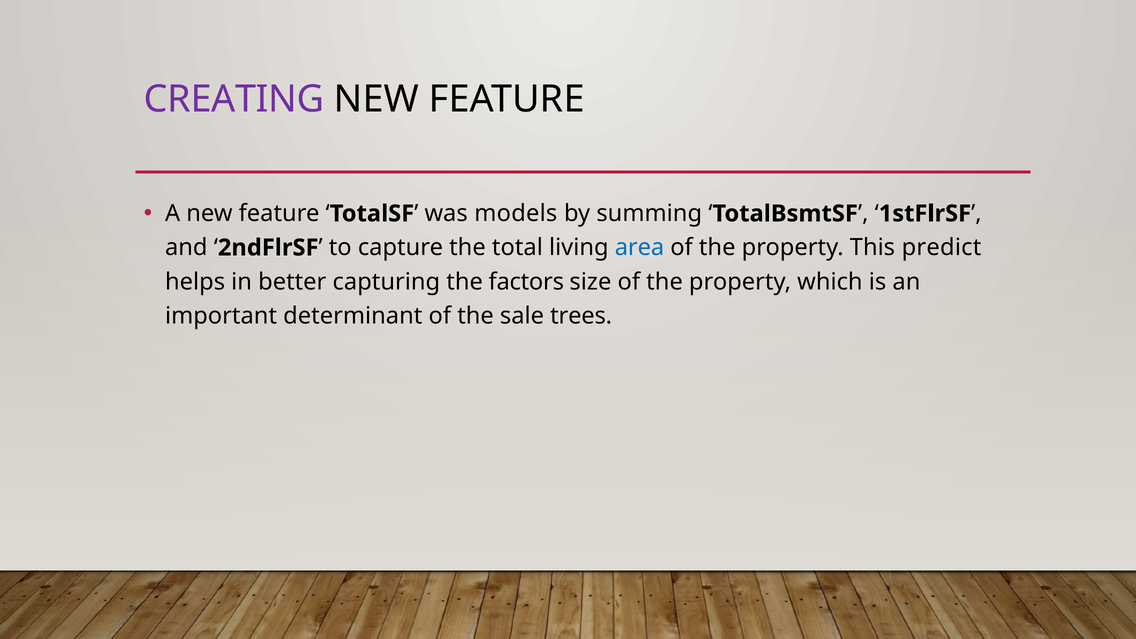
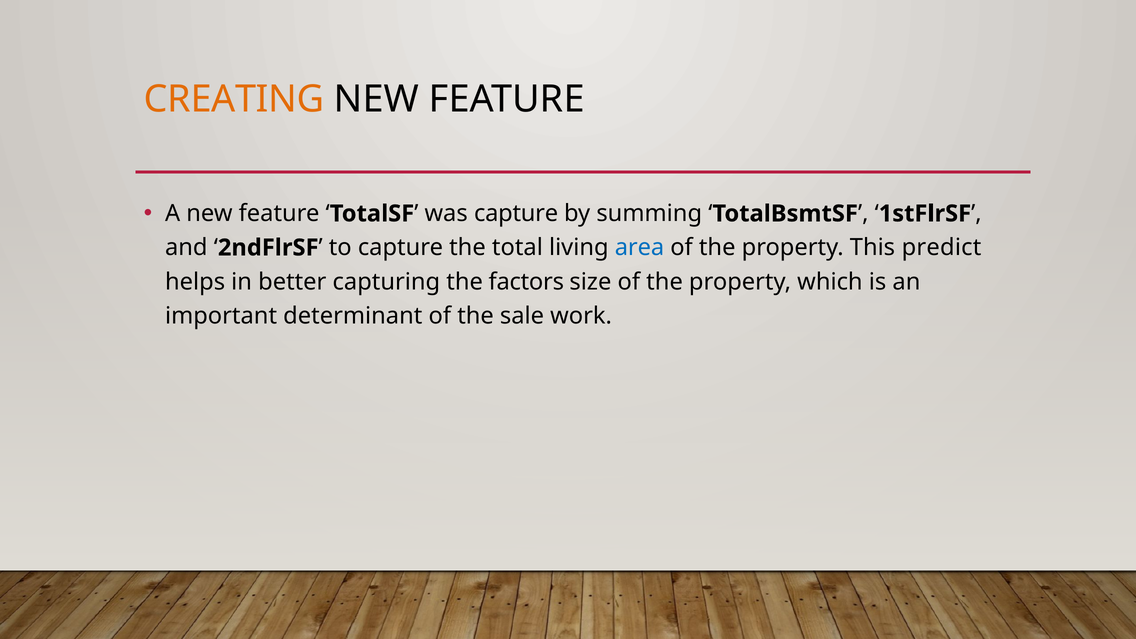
CREATING colour: purple -> orange
was models: models -> capture
trees: trees -> work
